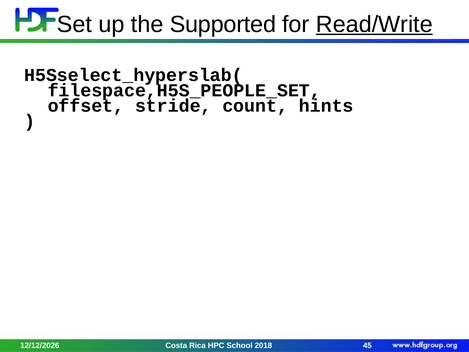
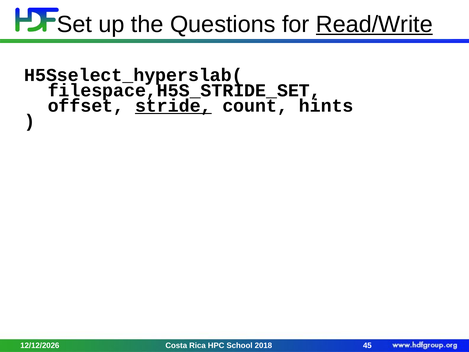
Supported: Supported -> Questions
filespace,H5S_PEOPLE_SET: filespace,H5S_PEOPLE_SET -> filespace,H5S_STRIDE_SET
stride underline: none -> present
